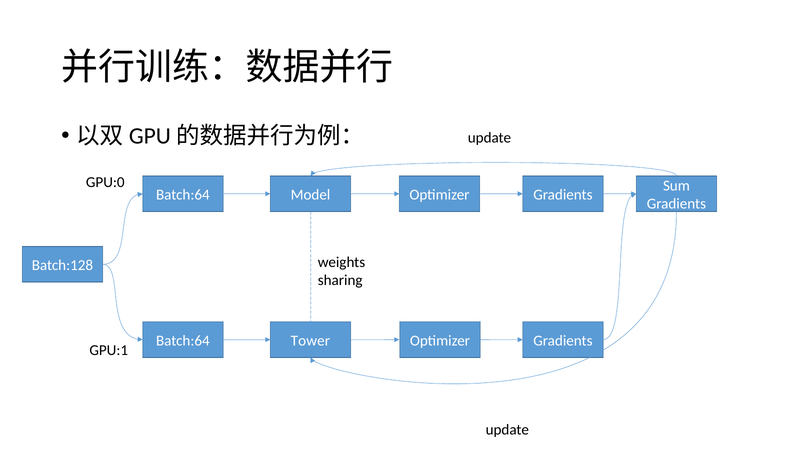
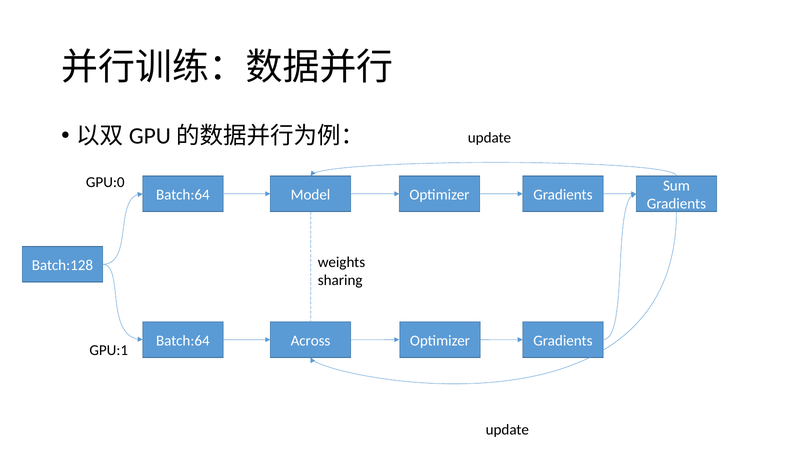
Tower: Tower -> Across
